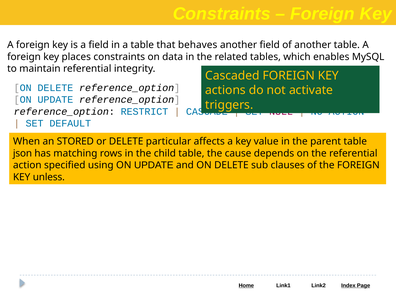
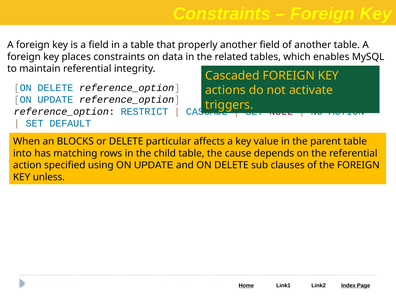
behaves: behaves -> properly
STORED: STORED -> BLOCKS
json: json -> into
